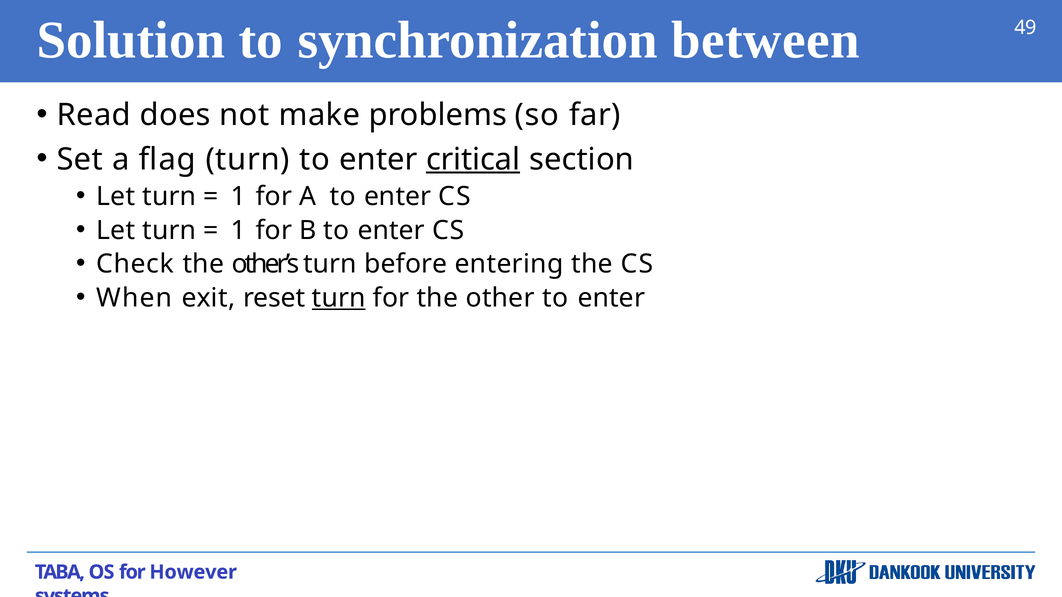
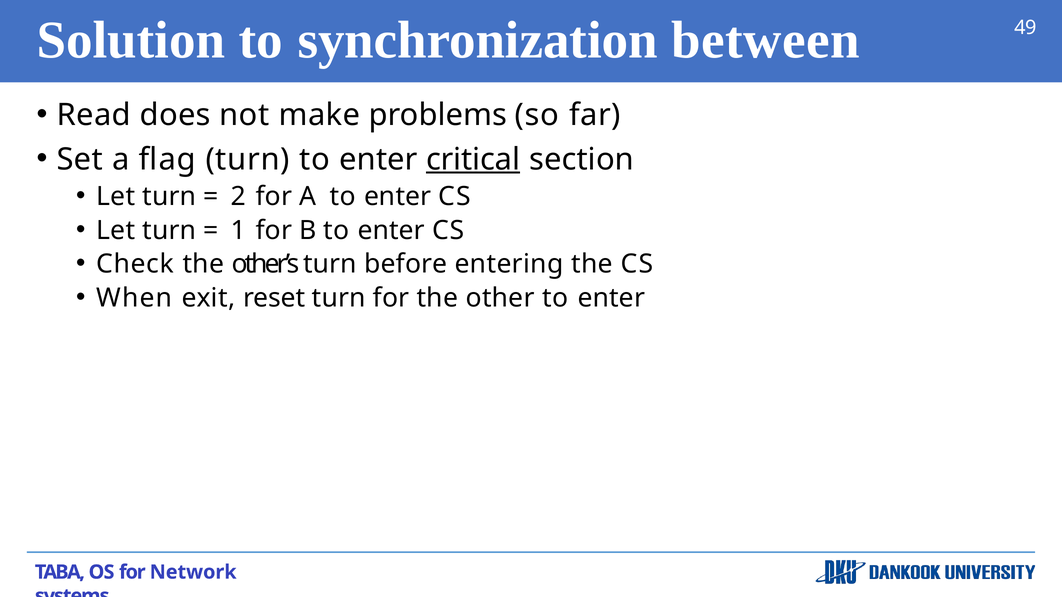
1 at (238, 196): 1 -> 2
turn at (339, 298) underline: present -> none
However: However -> Network
